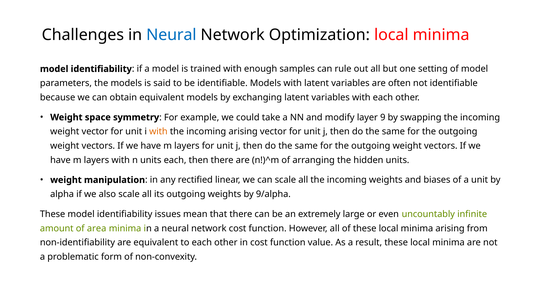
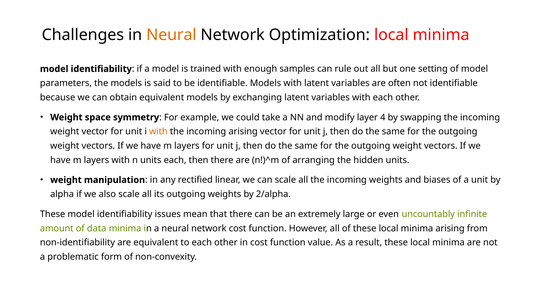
Neural at (171, 35) colour: blue -> orange
9: 9 -> 4
9/alpha: 9/alpha -> 2/alpha
area: area -> data
